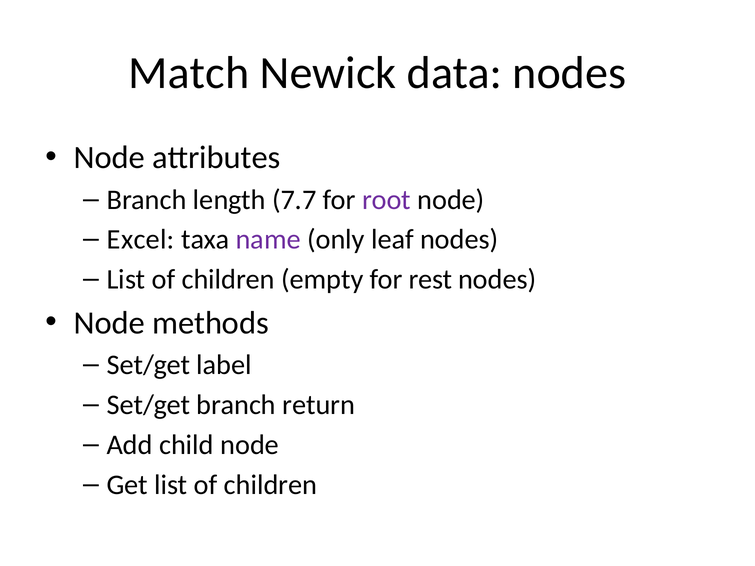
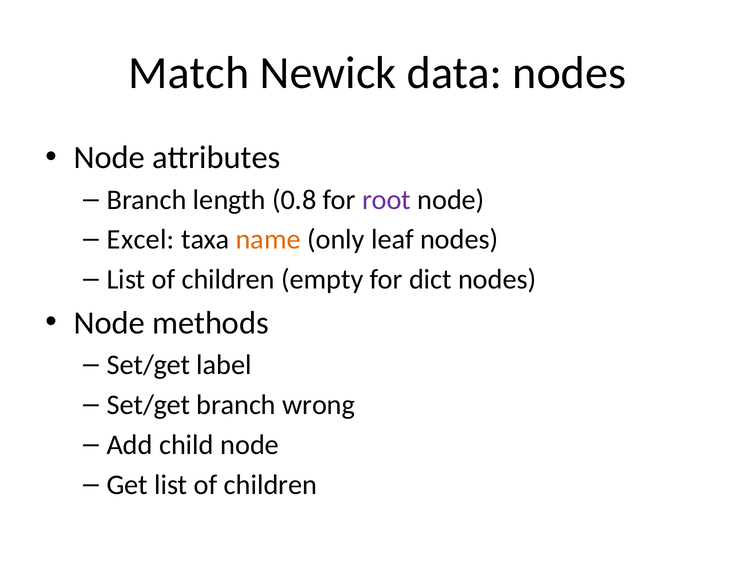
7.7: 7.7 -> 0.8
name colour: purple -> orange
rest: rest -> dict
return: return -> wrong
